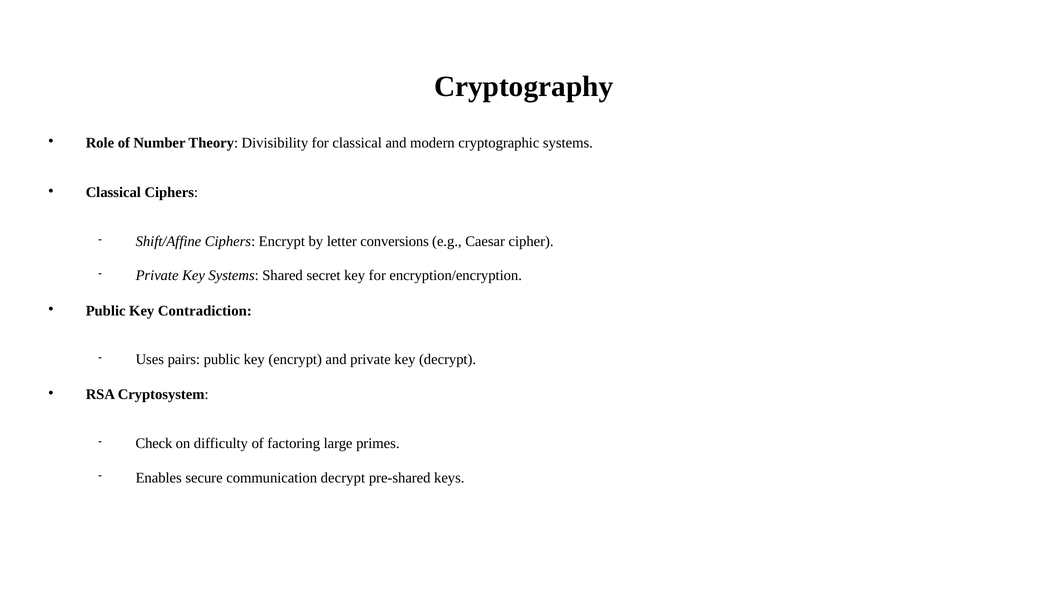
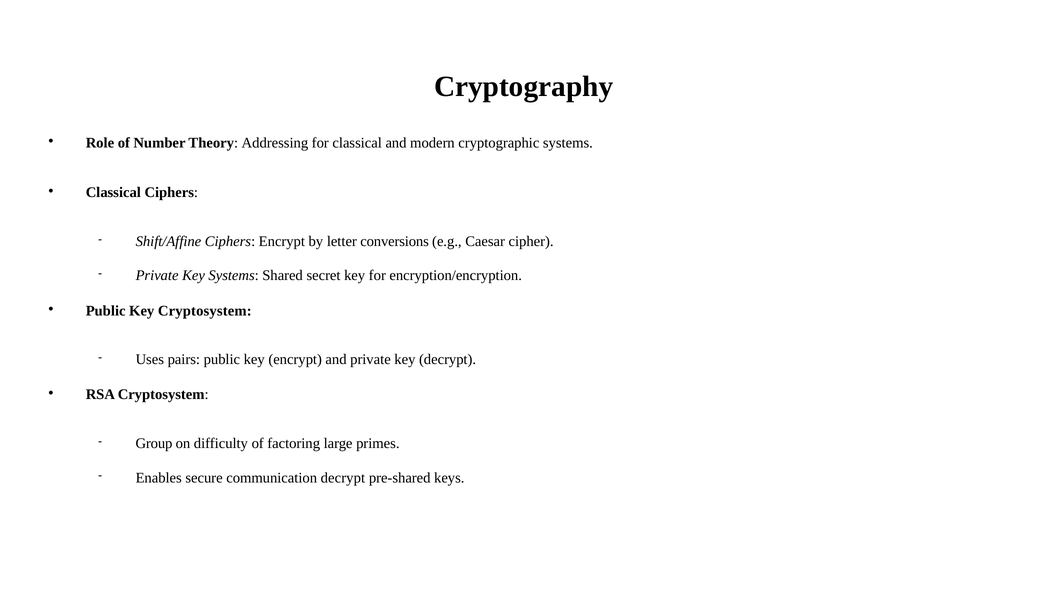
Divisibility: Divisibility -> Addressing
Key Contradiction: Contradiction -> Cryptosystem
Check: Check -> Group
